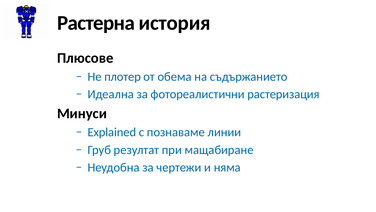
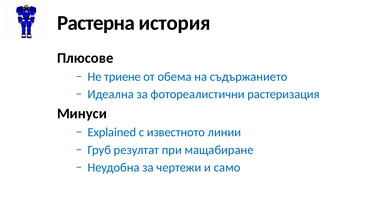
плотер: плотер -> триене
познаваме: познаваме -> известното
няма: няма -> само
